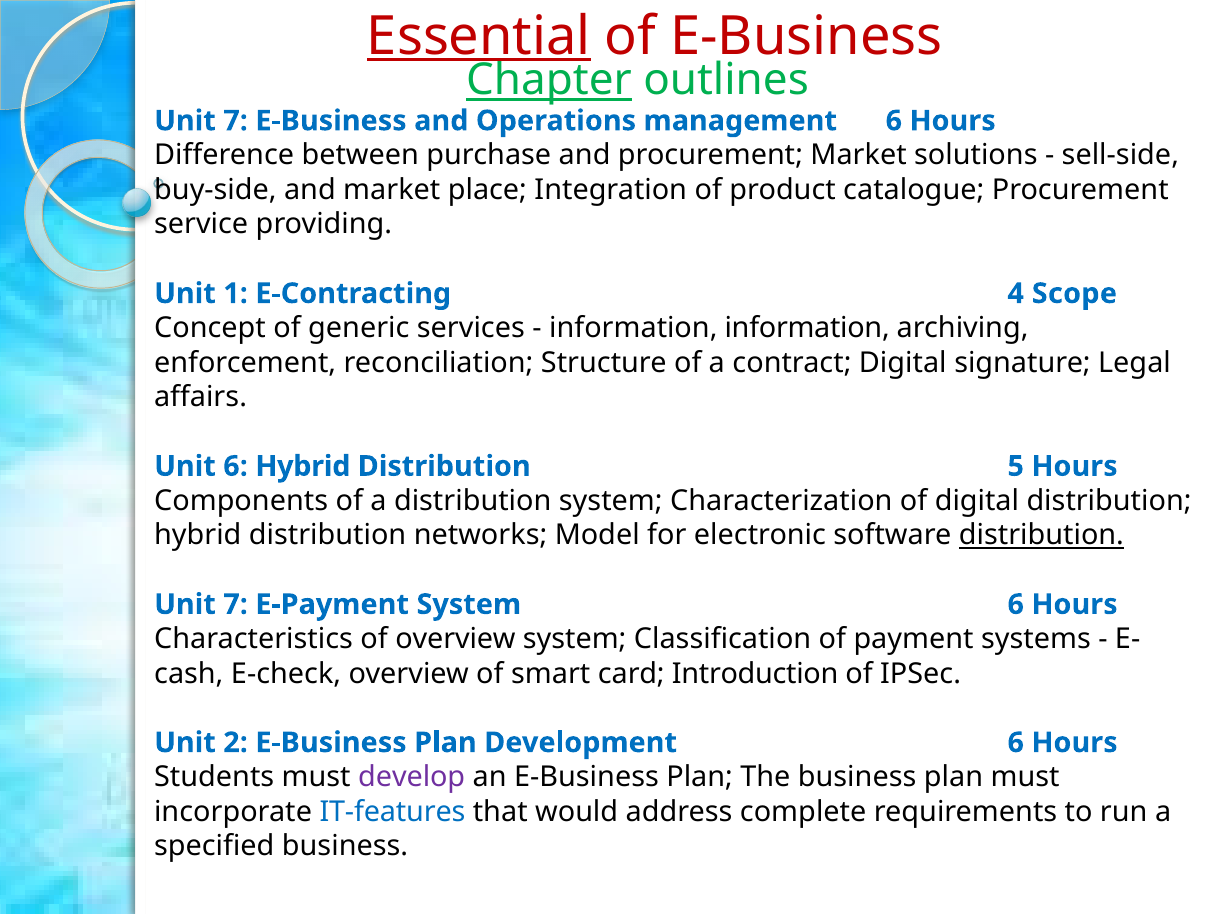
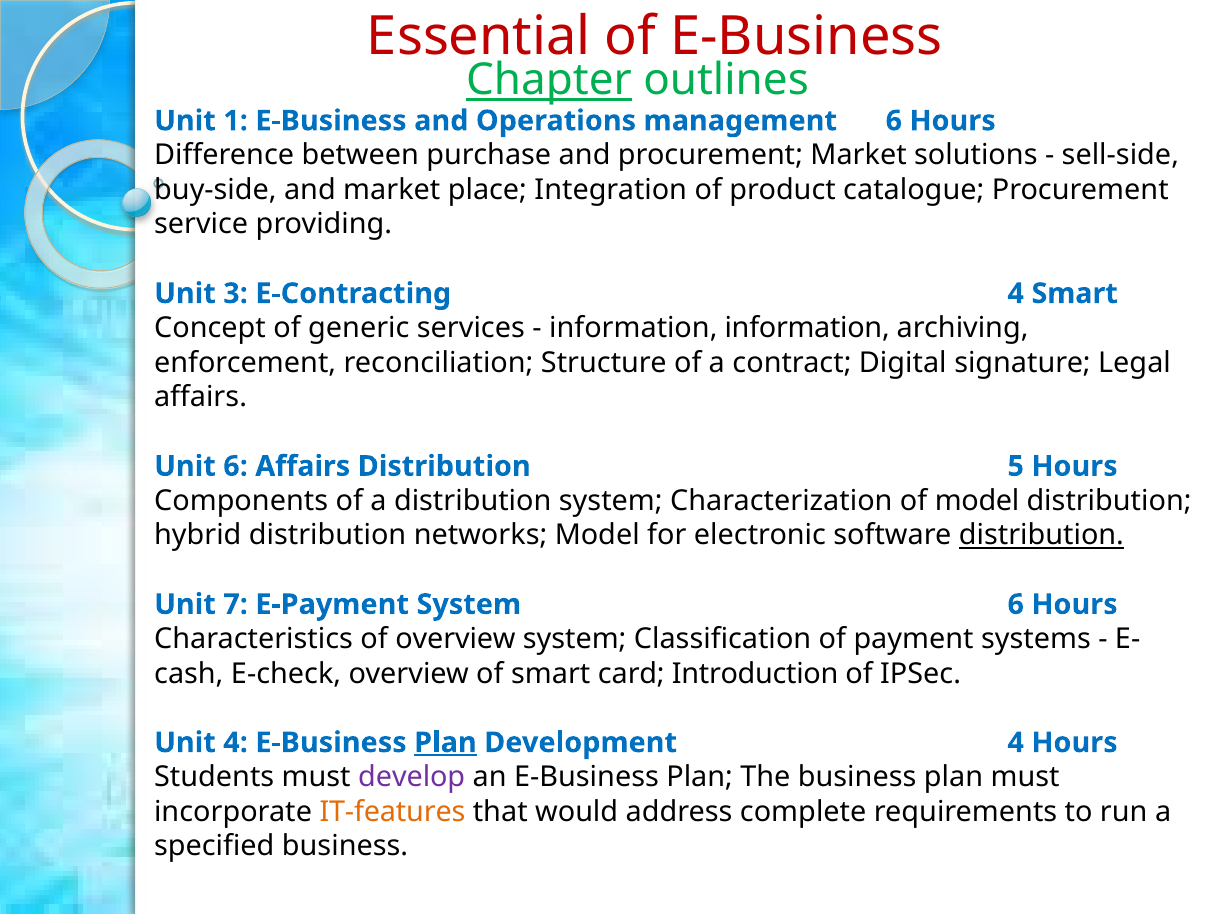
Essential underline: present -> none
7 at (236, 121): 7 -> 1
1: 1 -> 3
4 Scope: Scope -> Smart
6 Hybrid: Hybrid -> Affairs
of digital: digital -> model
Unit 2: 2 -> 4
Plan at (445, 743) underline: none -> present
Development 6: 6 -> 4
IT-features colour: blue -> orange
